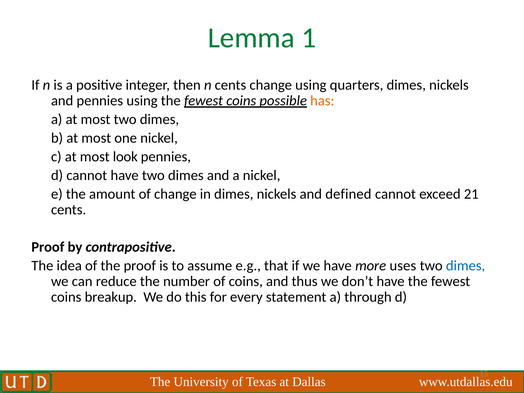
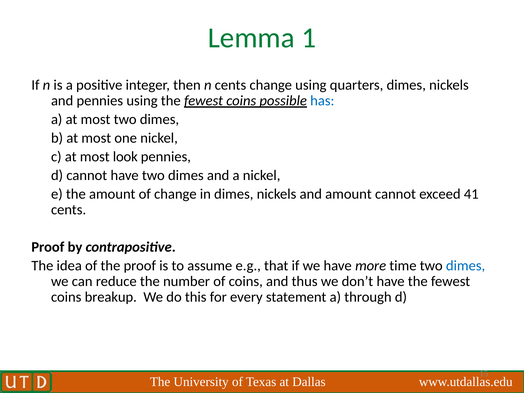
has colour: orange -> blue
and defined: defined -> amount
21: 21 -> 41
uses: uses -> time
